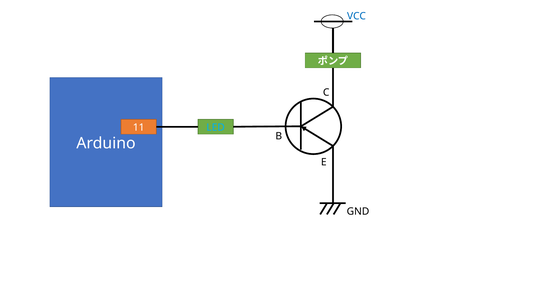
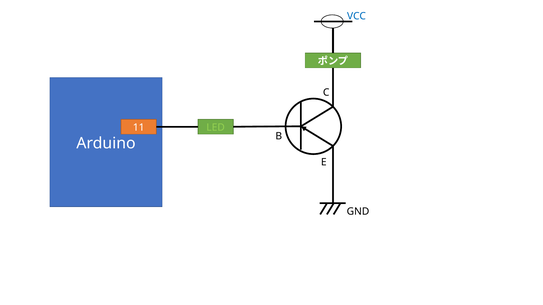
LED colour: light blue -> light green
